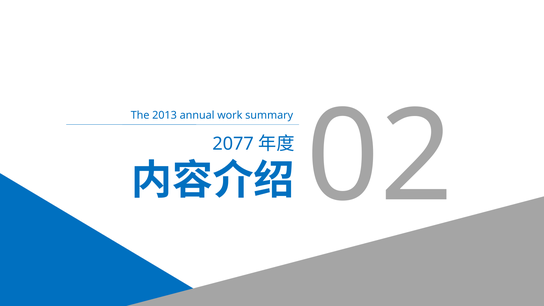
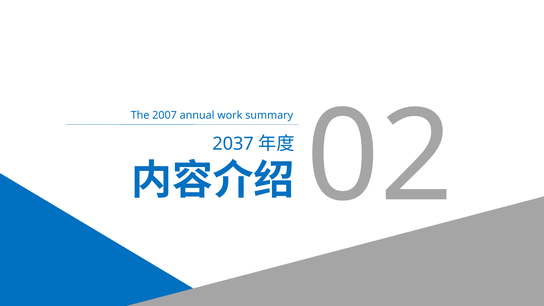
2013: 2013 -> 2007
2077: 2077 -> 2037
